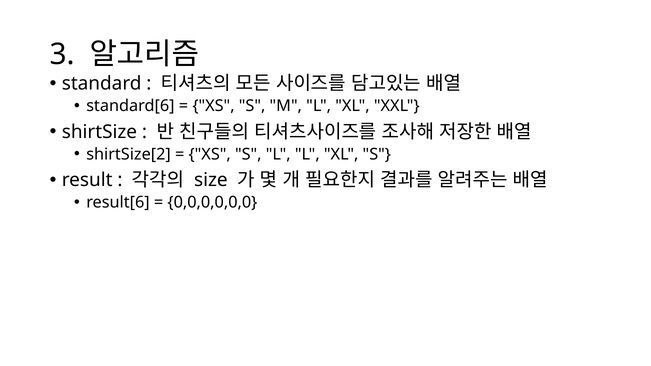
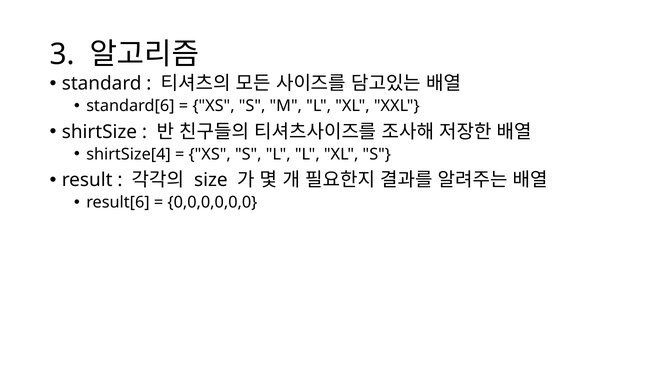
shirtSize[2: shirtSize[2 -> shirtSize[4
